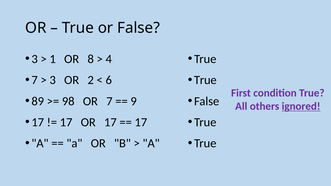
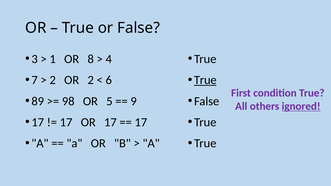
3 at (53, 80): 3 -> 2
True at (205, 80) underline: none -> present
OR 7: 7 -> 5
